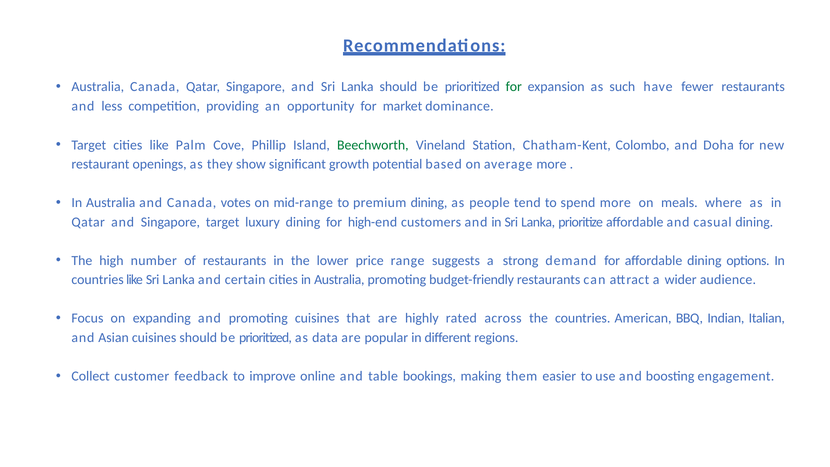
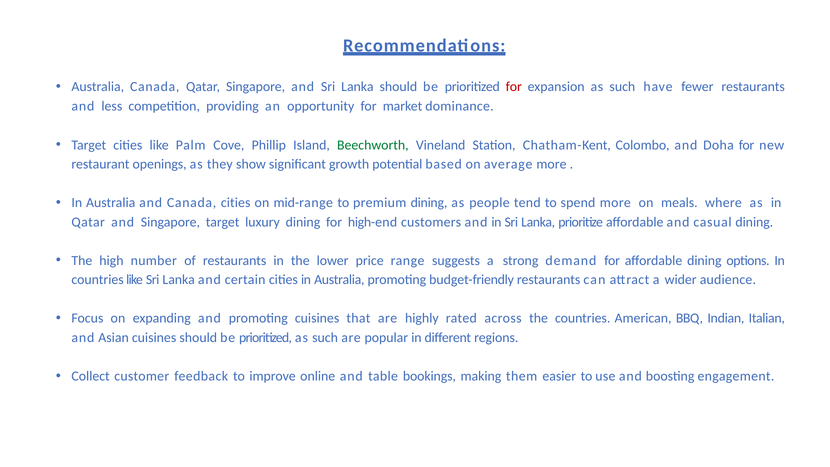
for at (514, 87) colour: green -> red
Canada votes: votes -> cities
prioritized as data: data -> such
